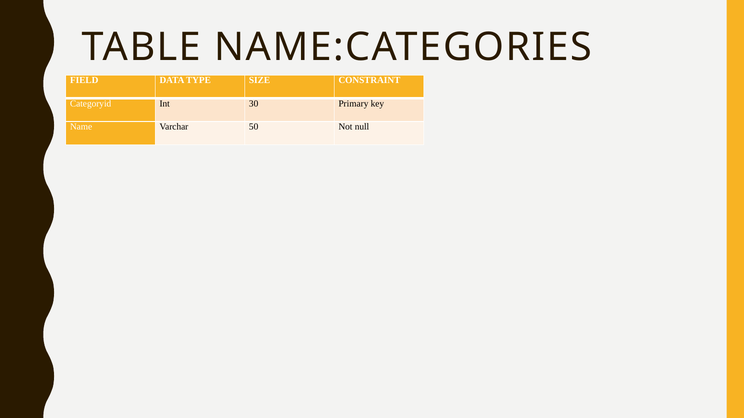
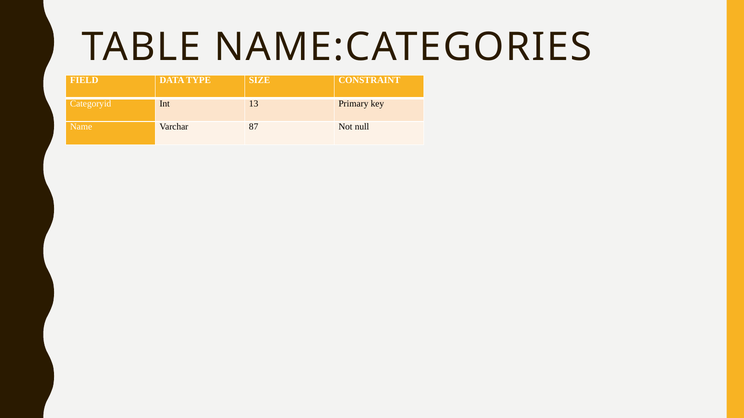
30: 30 -> 13
50: 50 -> 87
